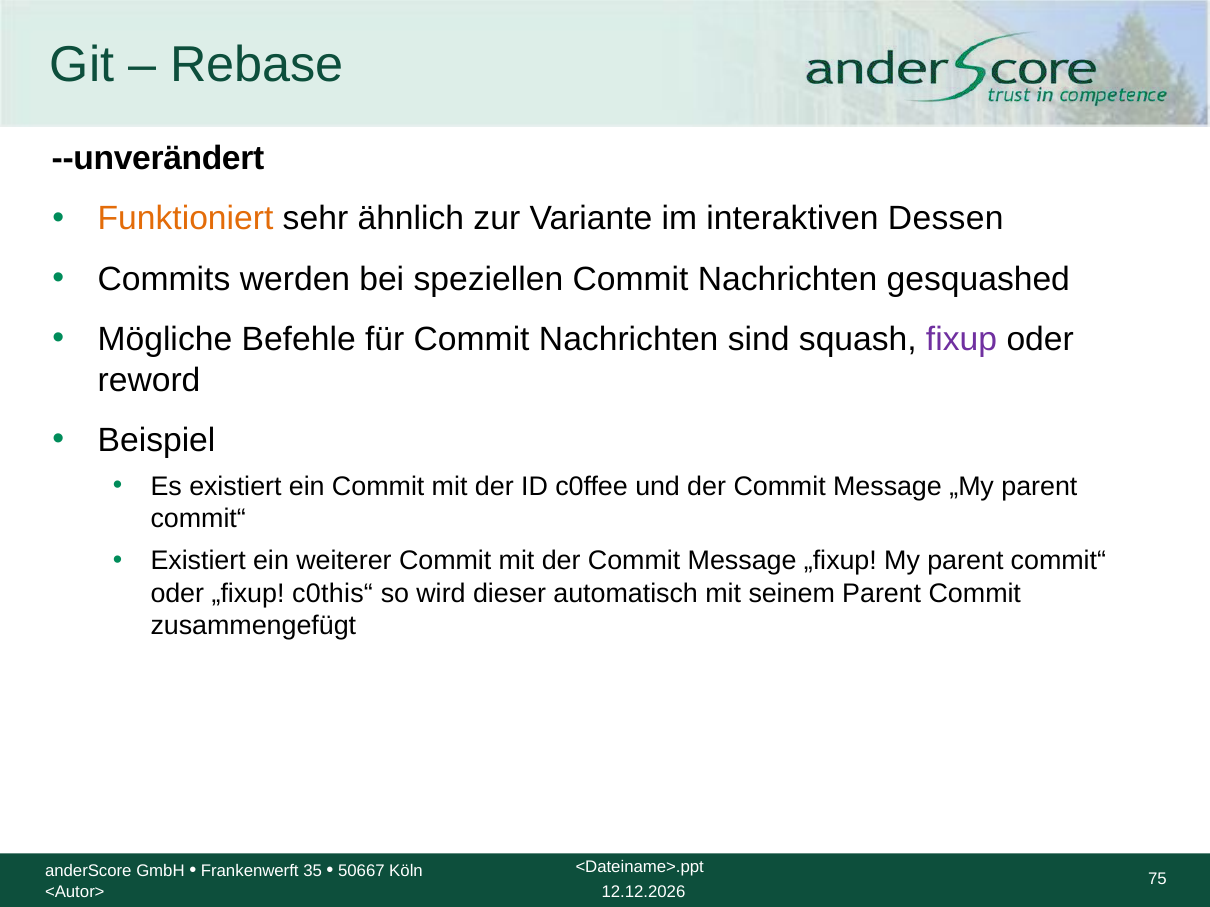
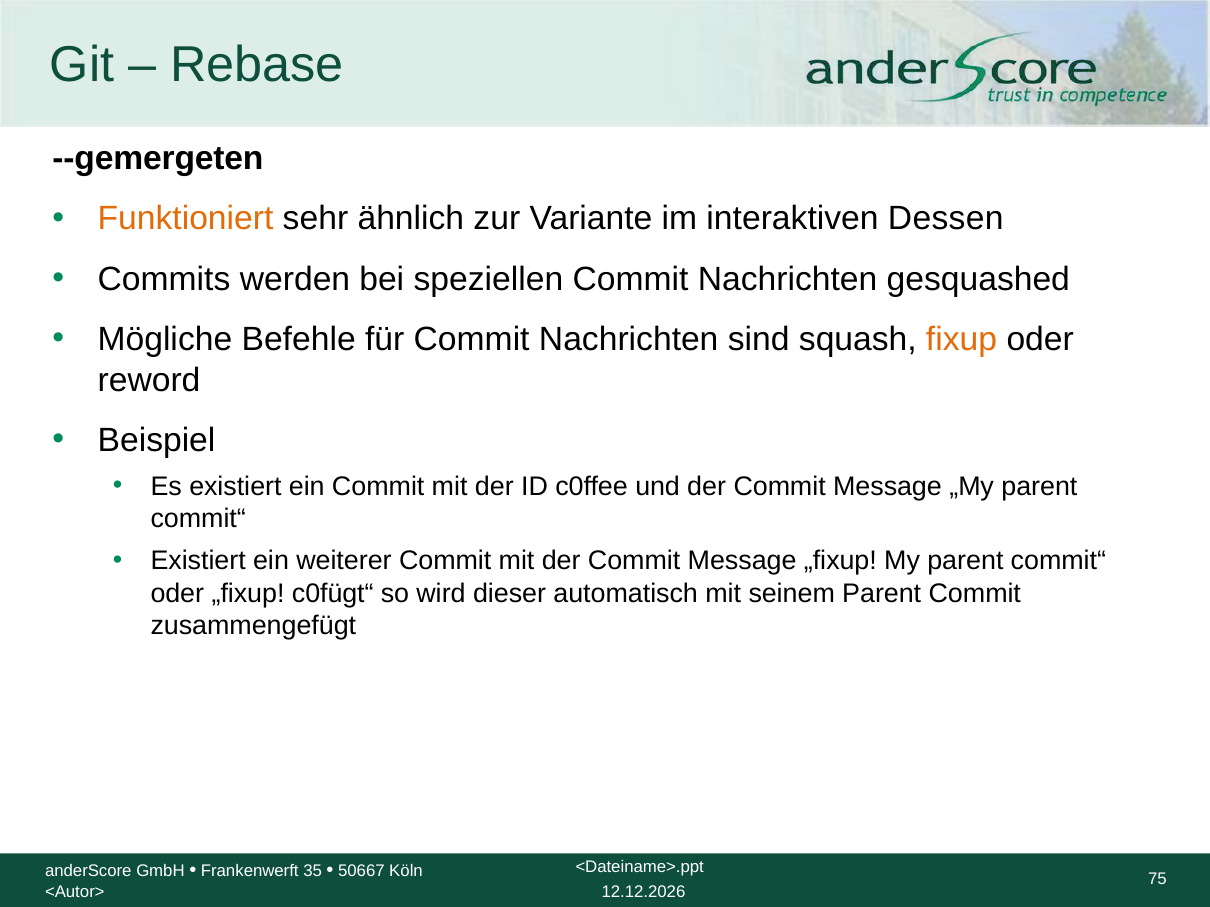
--unverändert: --unverändert -> --gemergeten
fixup colour: purple -> orange
c0this“: c0this“ -> c0fügt“
